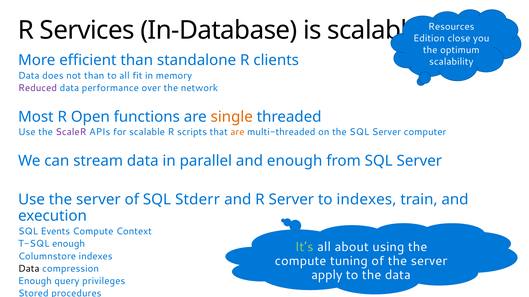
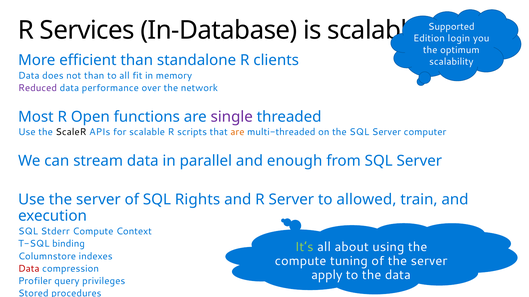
Resources: Resources -> Supported
close: close -> login
single colour: orange -> purple
ScaleR colour: purple -> black
Stderr: Stderr -> Rights
to indexes: indexes -> allowed
Events: Events -> Stderr
T-SQL enough: enough -> binding
Data at (29, 269) colour: black -> red
Enough at (35, 281): Enough -> Profiler
